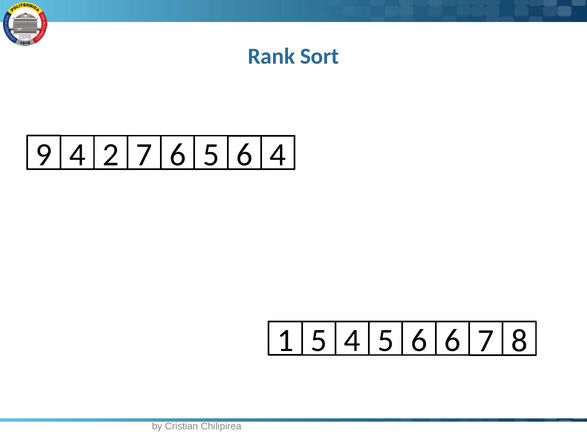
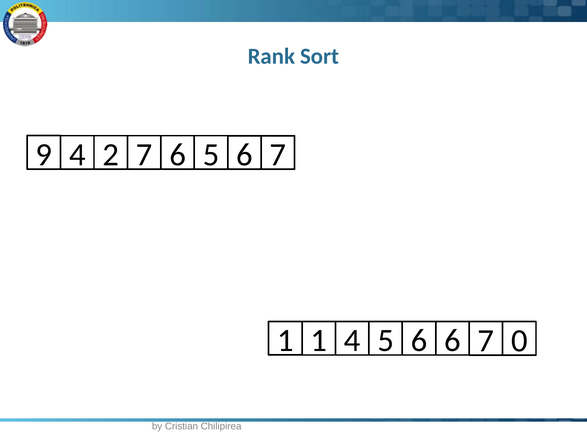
5 6 4: 4 -> 7
1 5: 5 -> 1
8: 8 -> 0
